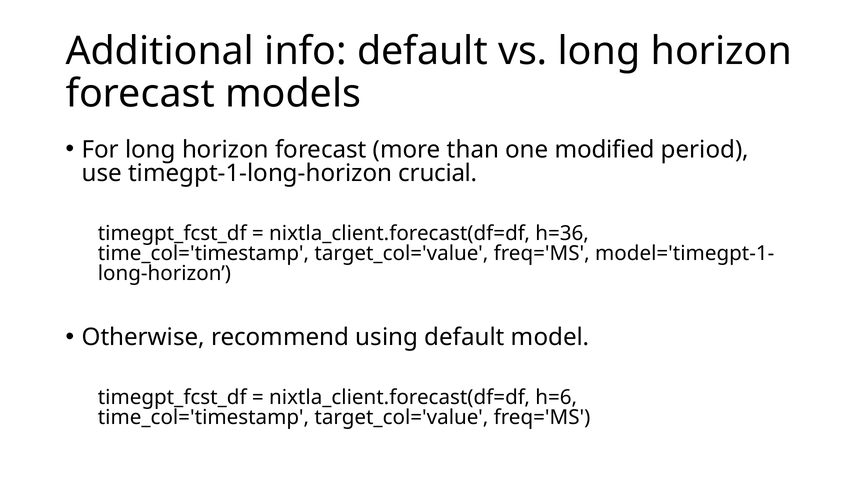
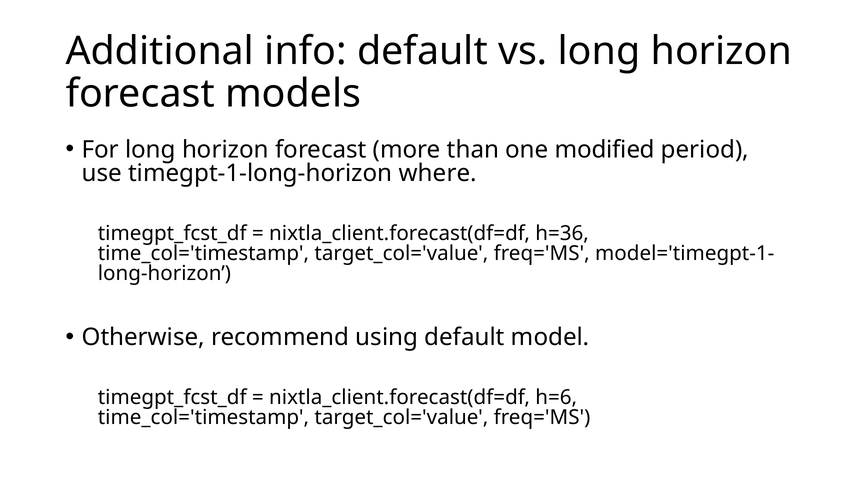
crucial: crucial -> where
